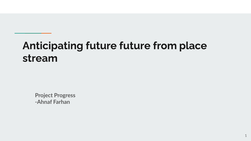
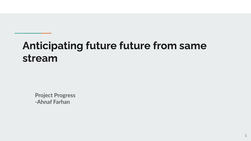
place: place -> same
